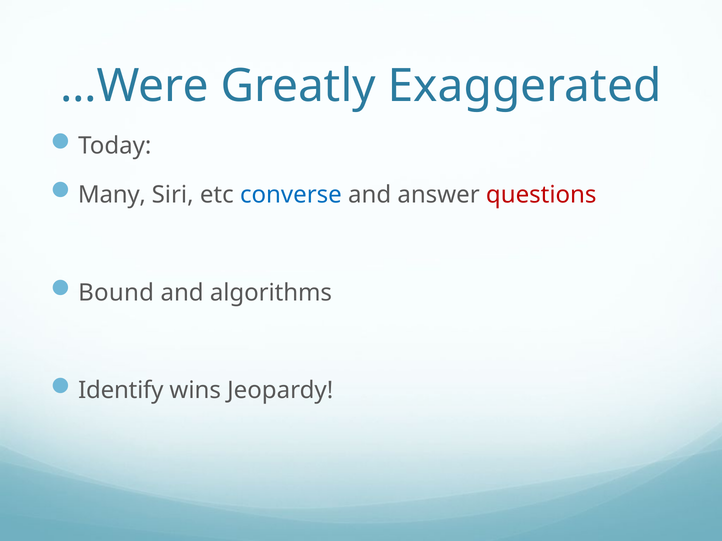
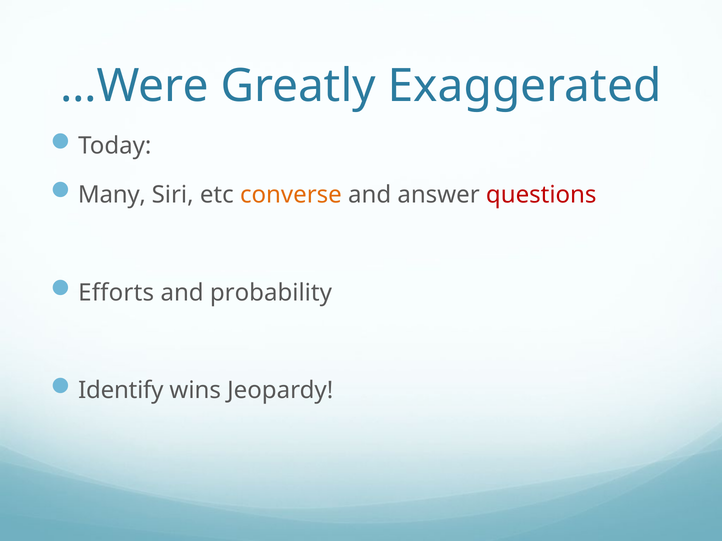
converse colour: blue -> orange
Bound: Bound -> Efforts
algorithms: algorithms -> probability
